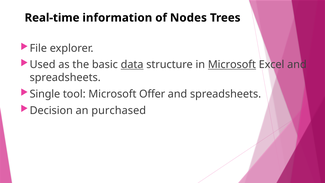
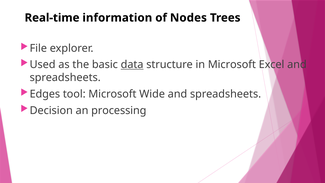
Microsoft at (232, 65) underline: present -> none
Single: Single -> Edges
Offer: Offer -> Wide
purchased: purchased -> processing
